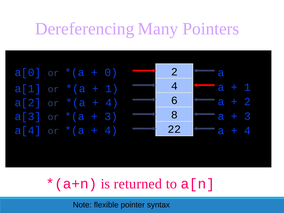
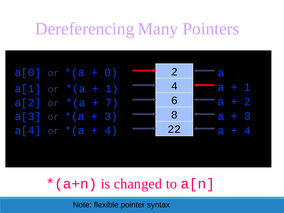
4 at (112, 103): 4 -> 7
returned: returned -> changed
